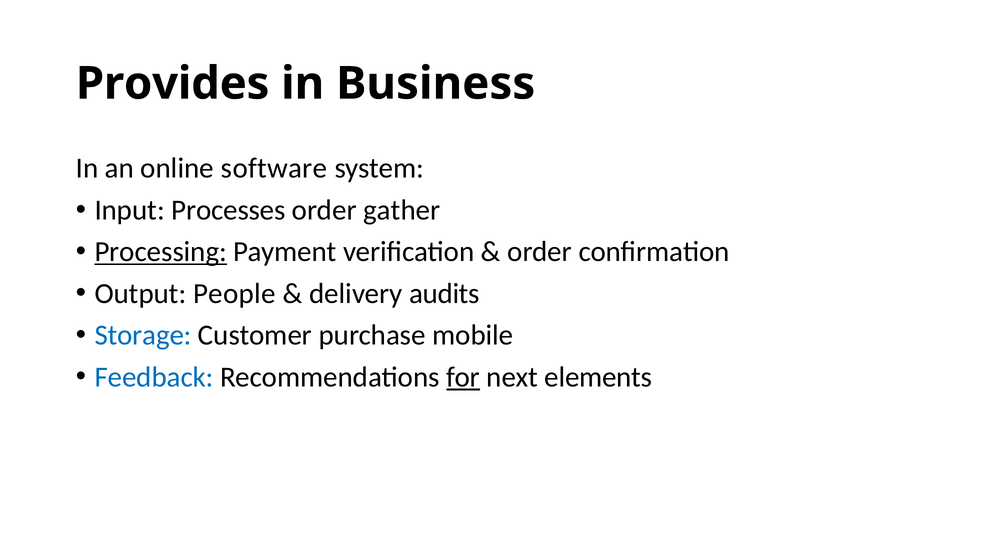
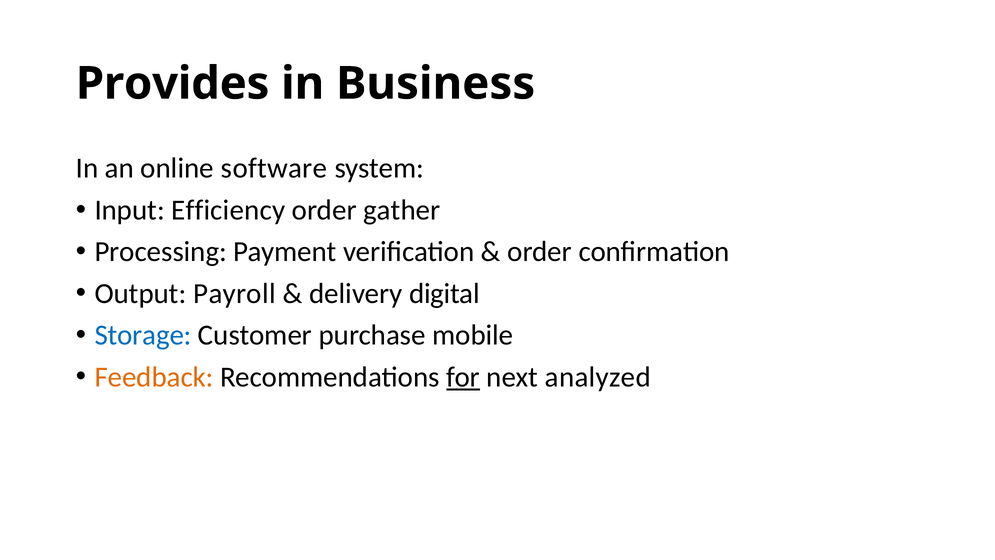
Processes: Processes -> Efficiency
Processing underline: present -> none
People: People -> Payroll
audits: audits -> digital
Feedback colour: blue -> orange
elements: elements -> analyzed
